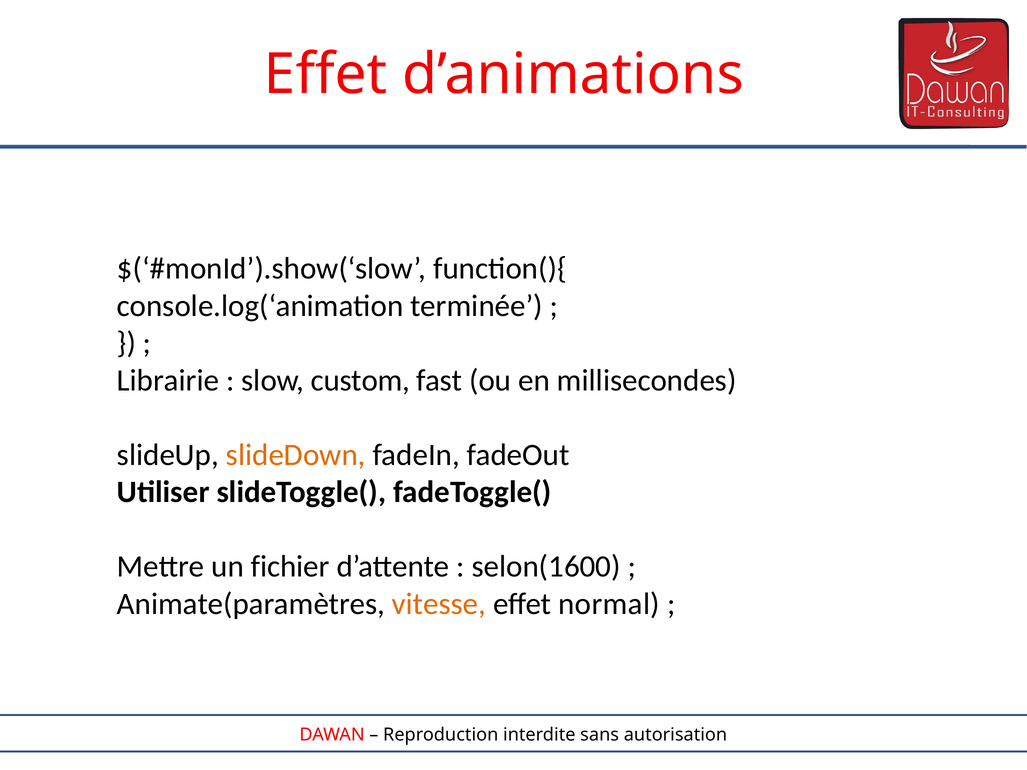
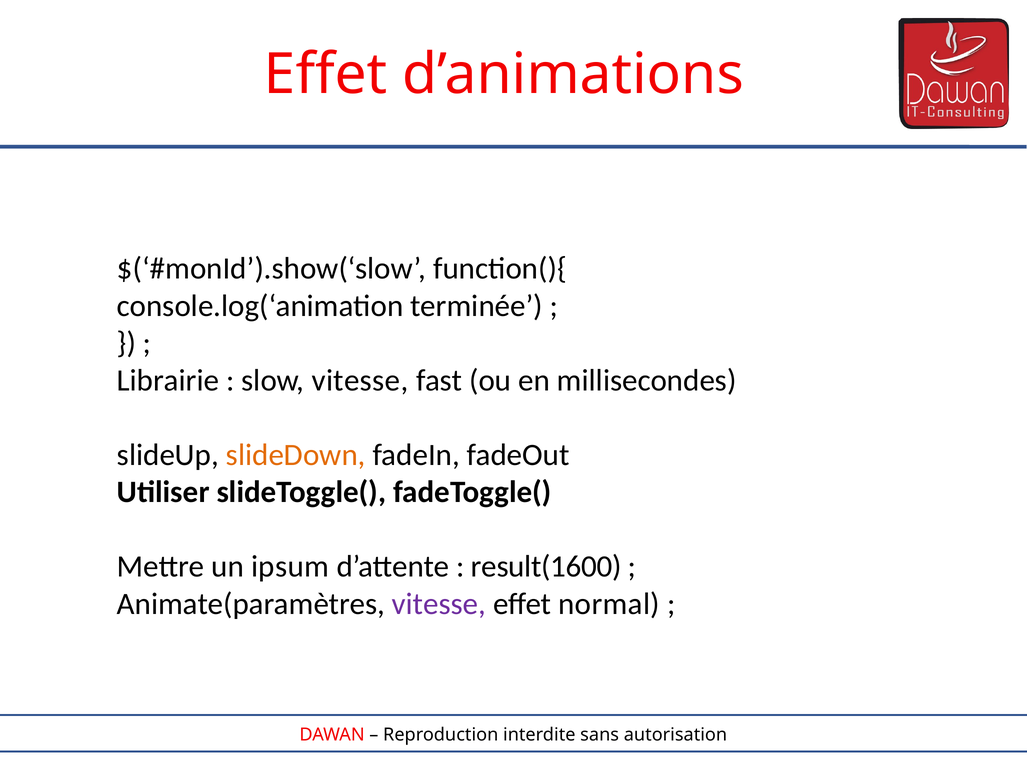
slow custom: custom -> vitesse
fichier: fichier -> ipsum
selon(1600: selon(1600 -> result(1600
vitesse at (439, 604) colour: orange -> purple
